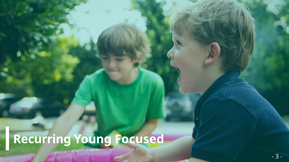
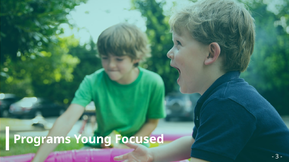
Recurring: Recurring -> Programs
